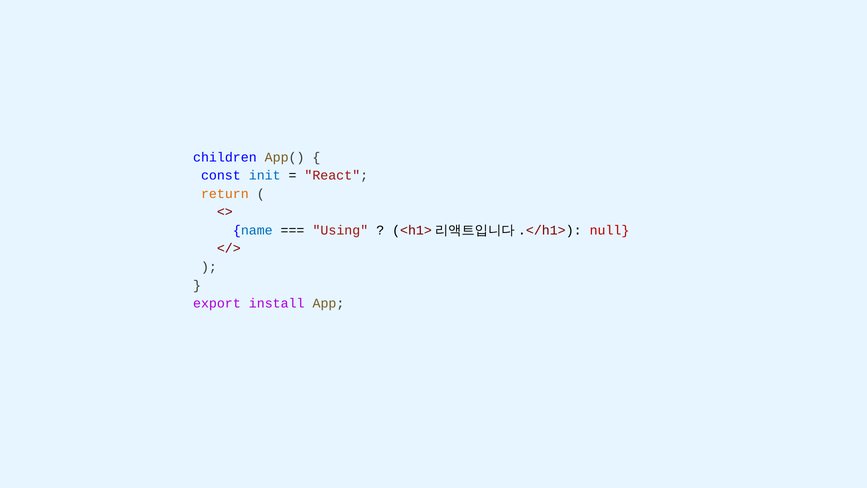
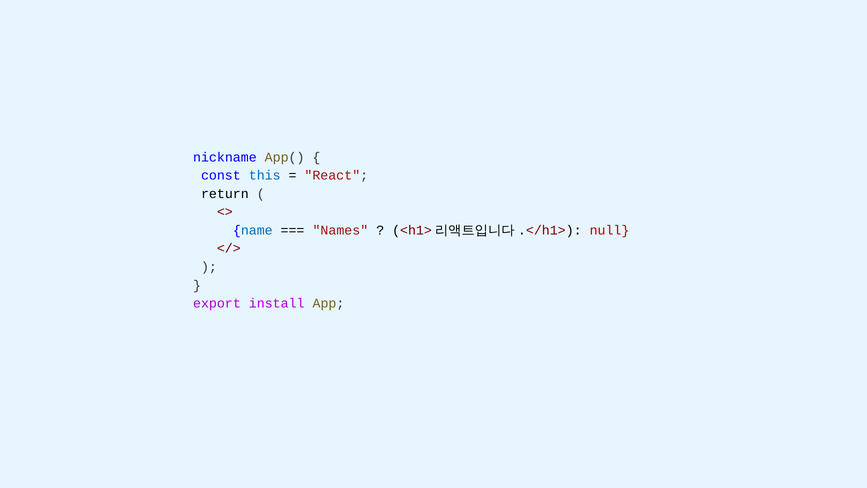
children: children -> nickname
init: init -> this
return colour: orange -> black
Using: Using -> Names
